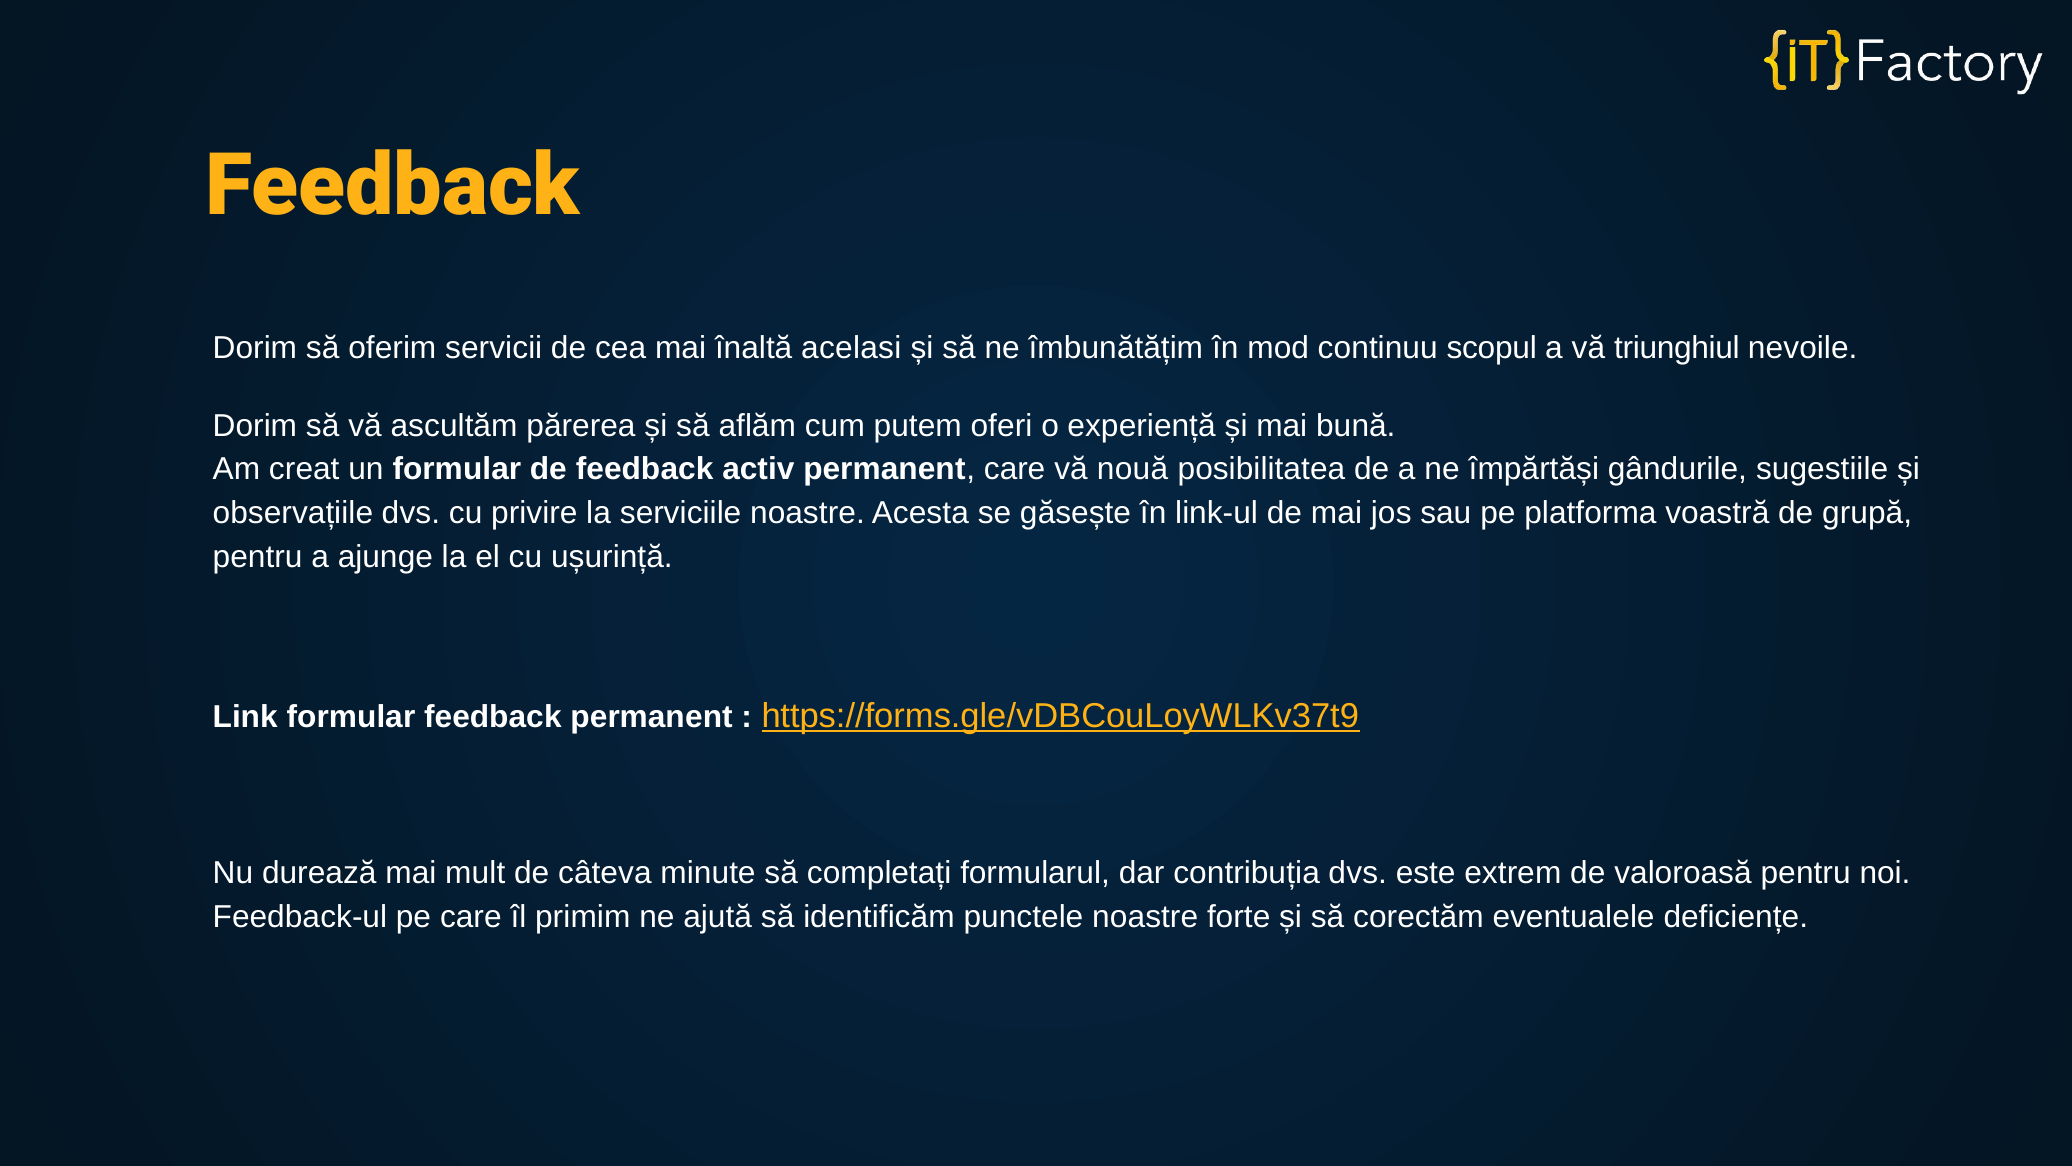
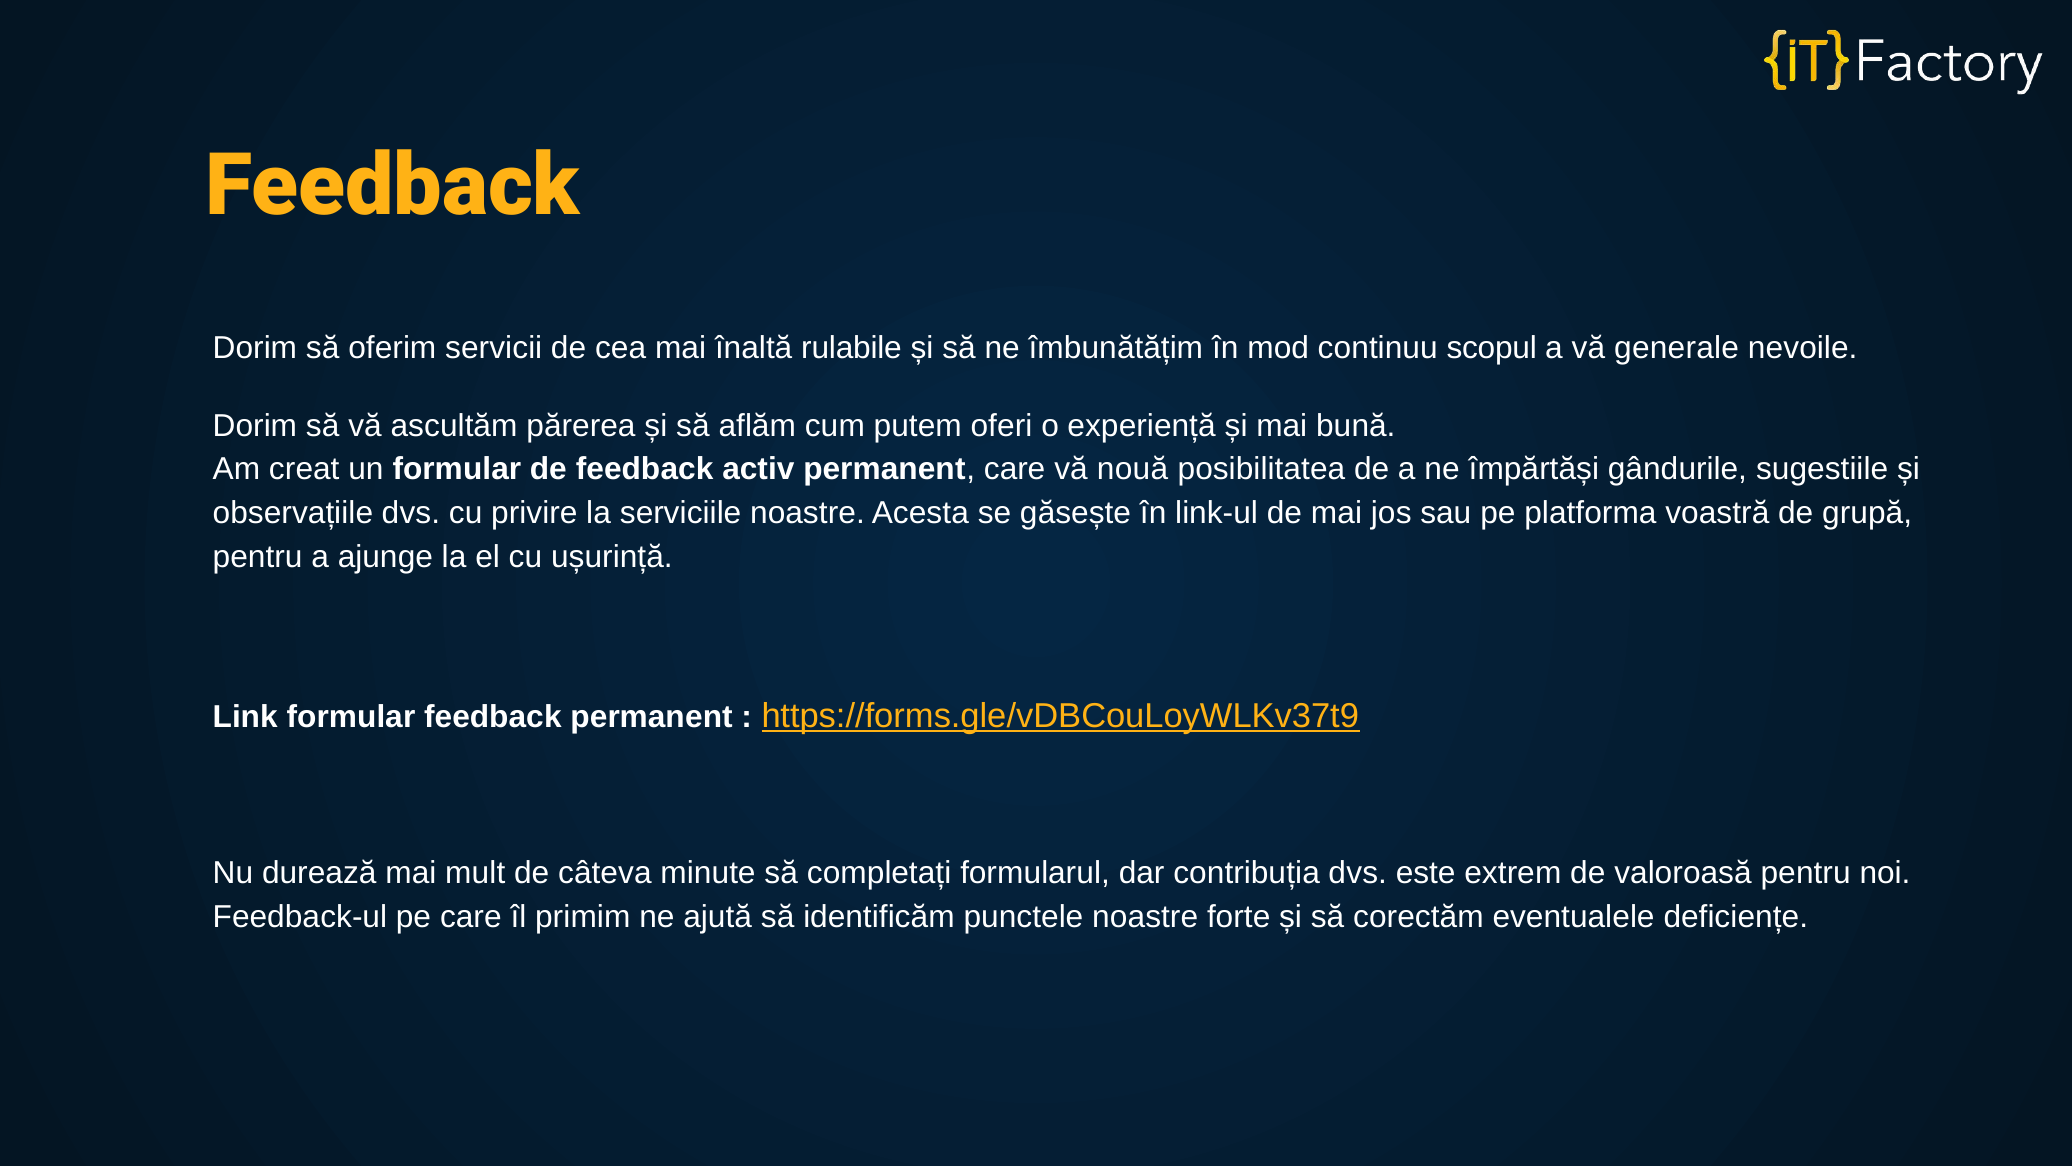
acelasi: acelasi -> rulabile
triunghiul: triunghiul -> generale
